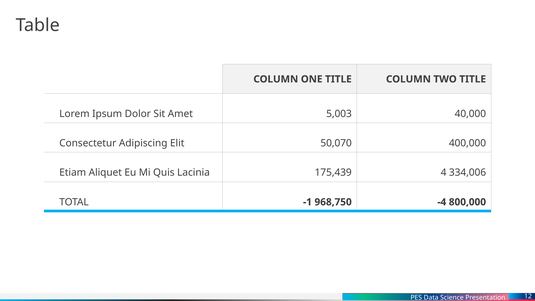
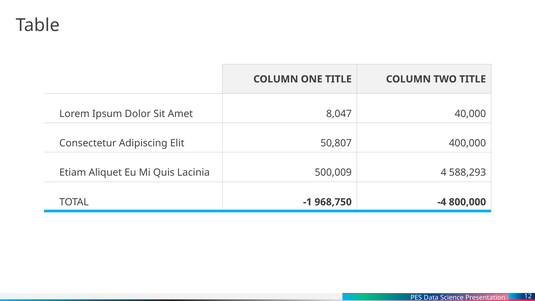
5,003: 5,003 -> 8,047
50,070: 50,070 -> 50,807
175,439: 175,439 -> 500,009
334,006: 334,006 -> 588,293
